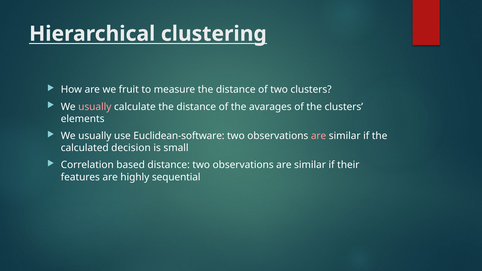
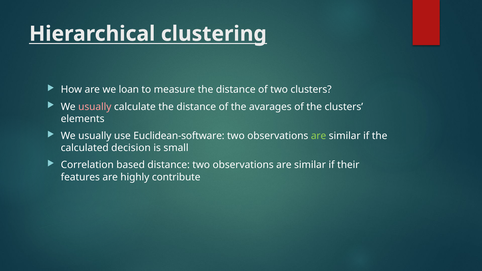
fruit: fruit -> loan
are at (319, 136) colour: pink -> light green
sequential: sequential -> contribute
